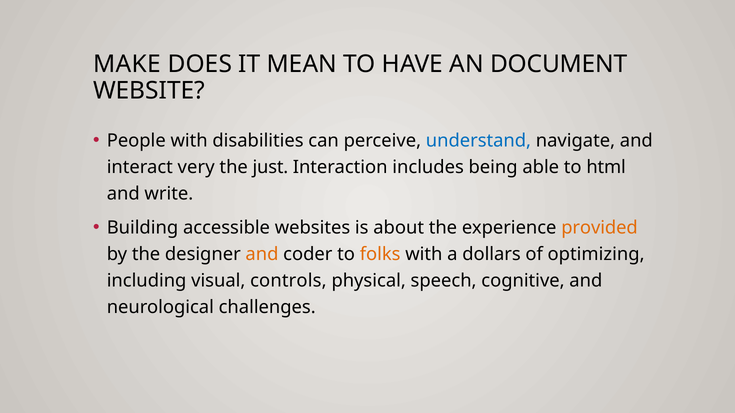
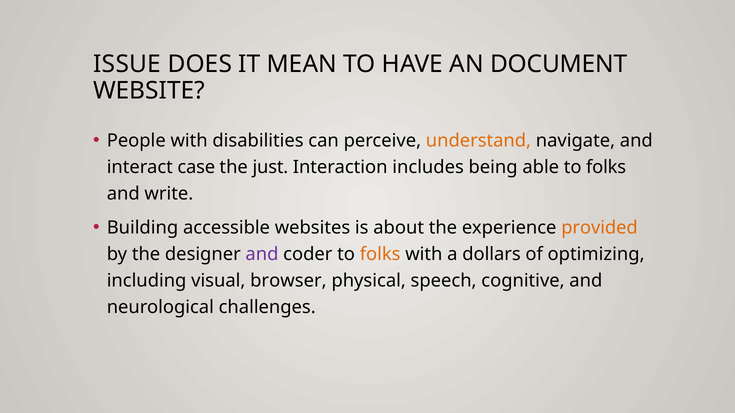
MAKE: MAKE -> ISSUE
understand colour: blue -> orange
very: very -> case
able to html: html -> folks
and at (262, 254) colour: orange -> purple
controls: controls -> browser
